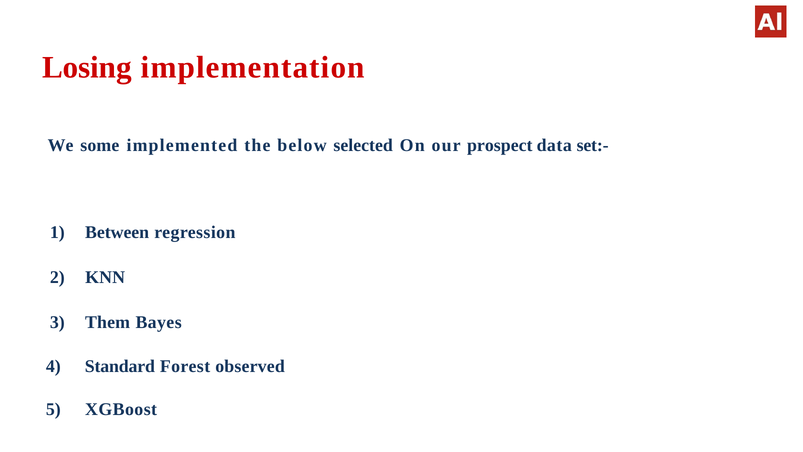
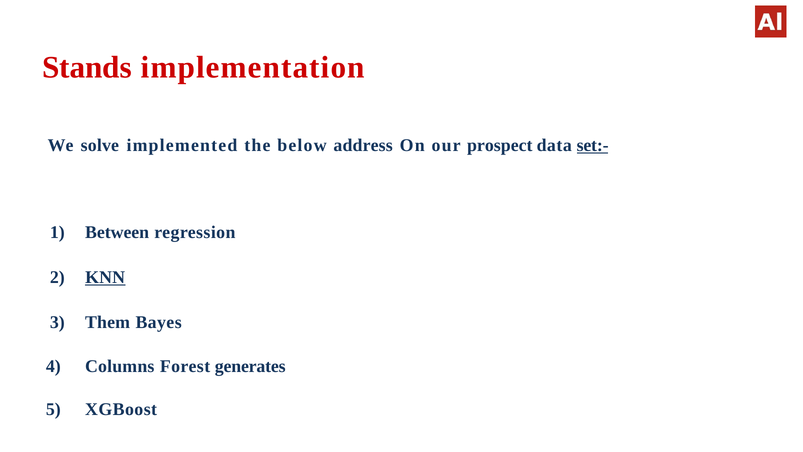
Losing: Losing -> Stands
some: some -> solve
selected: selected -> address
set:- underline: none -> present
KNN underline: none -> present
Standard: Standard -> Columns
observed: observed -> generates
